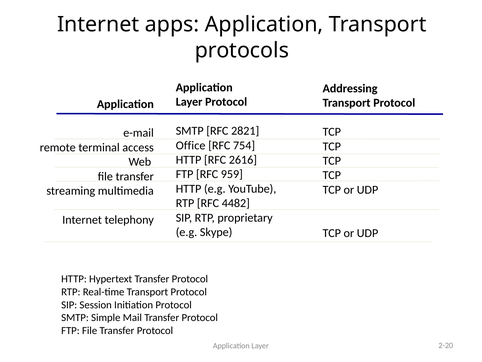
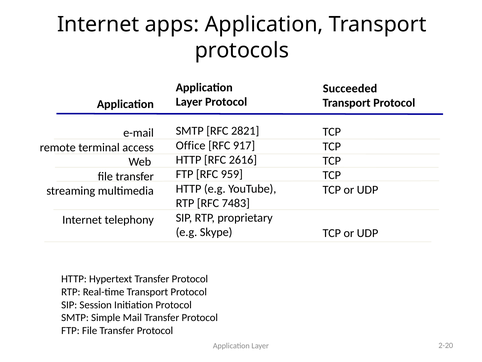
Addressing: Addressing -> Succeeded
754: 754 -> 917
4482: 4482 -> 7483
